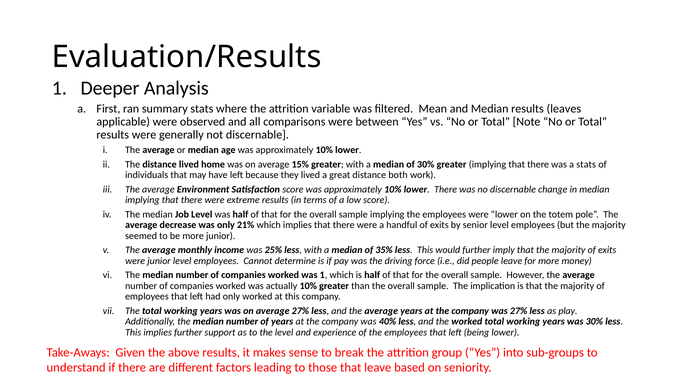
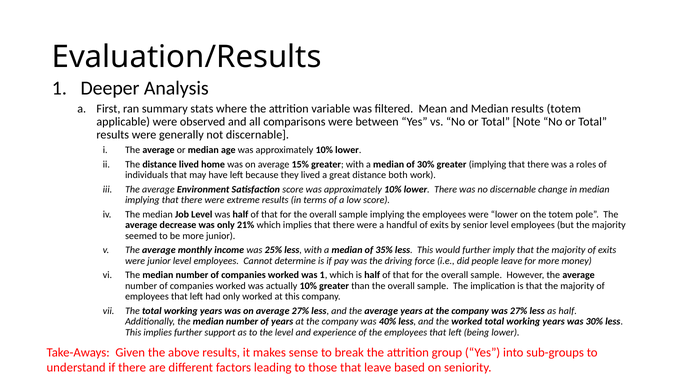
results leaves: leaves -> totem
a stats: stats -> roles
as play: play -> half
